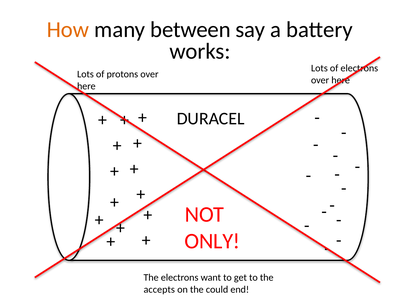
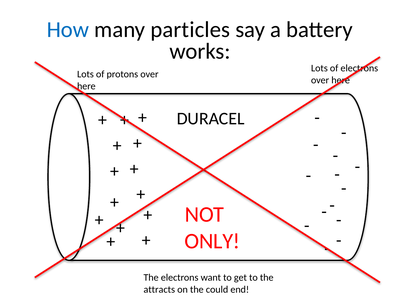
How colour: orange -> blue
between: between -> particles
accepts: accepts -> attracts
